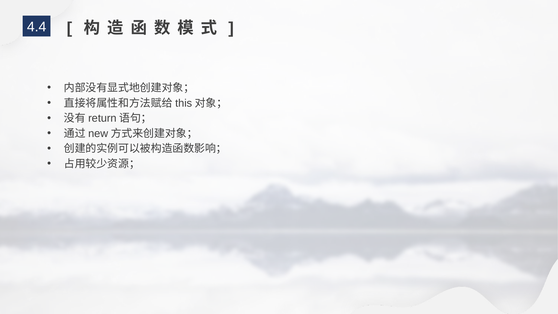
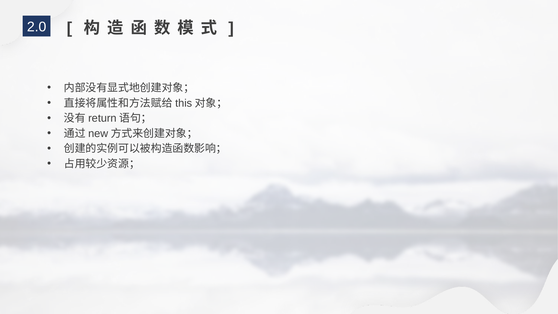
4.4: 4.4 -> 2.0
